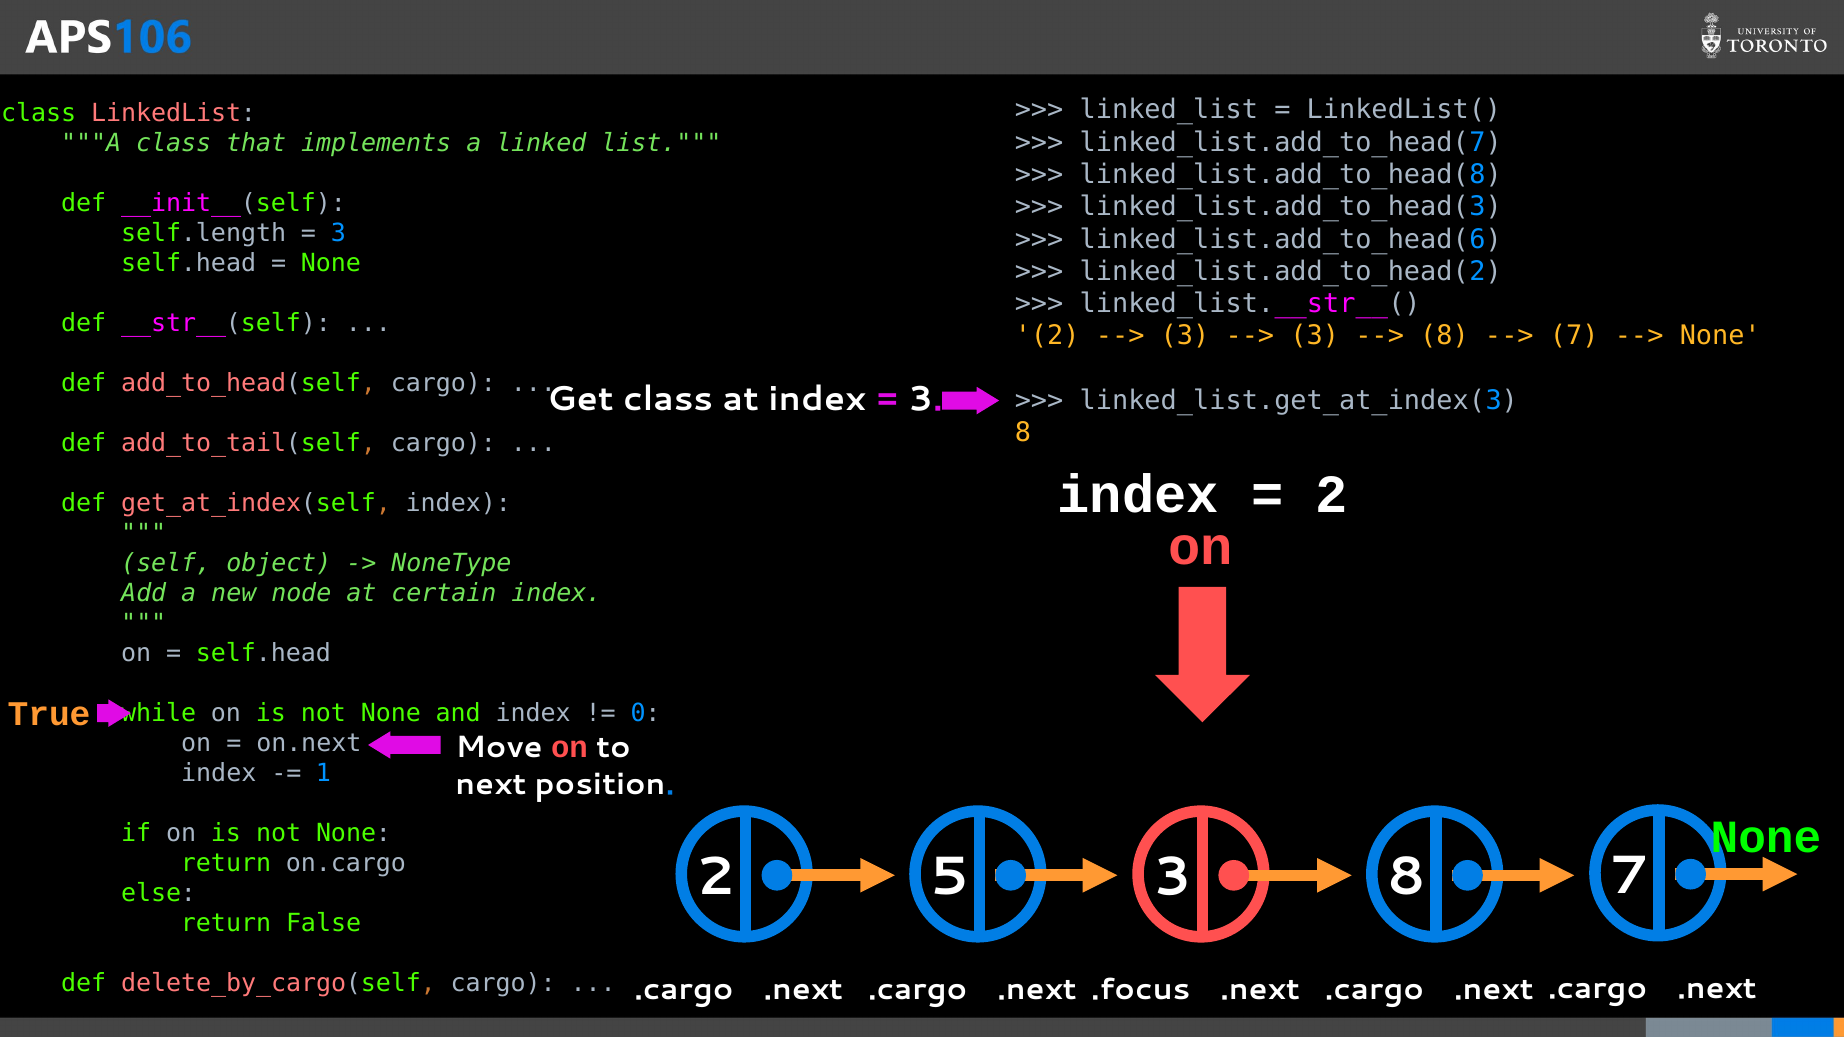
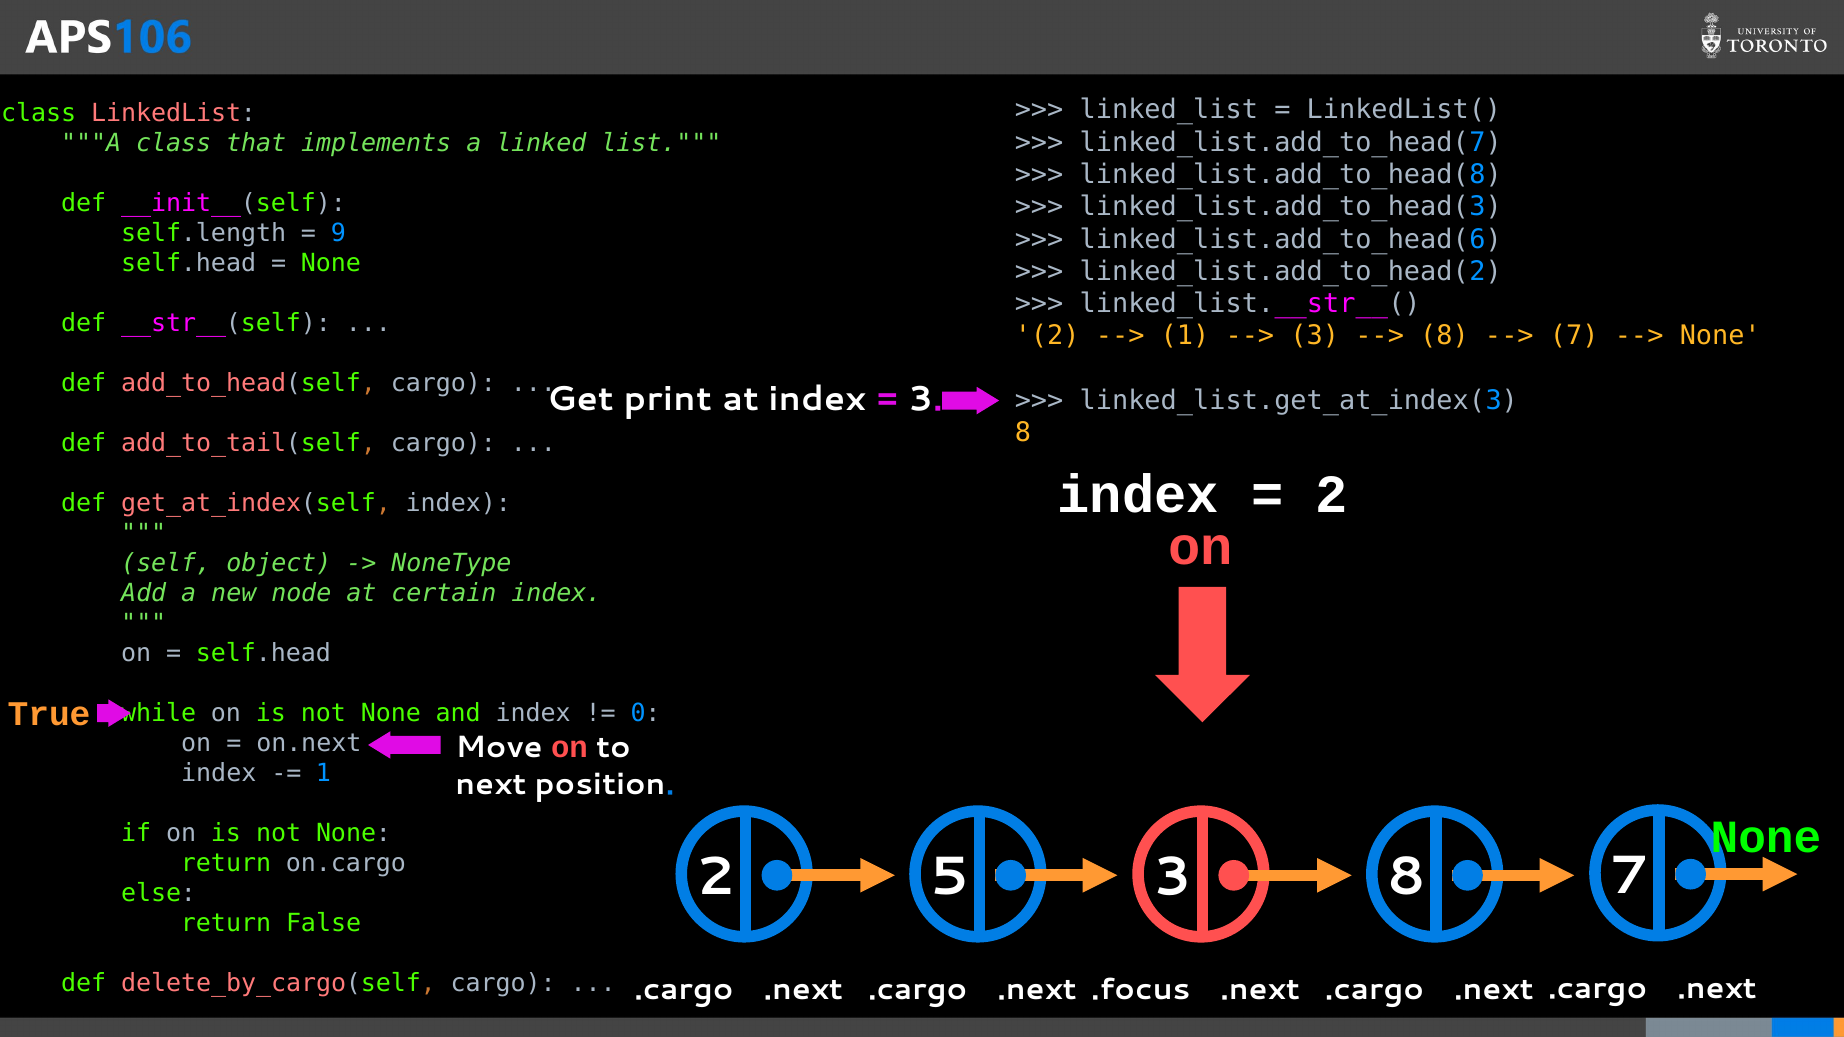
3 at (338, 233): 3 -> 9
3 at (1185, 336): 3 -> 1
Get class: class -> print
